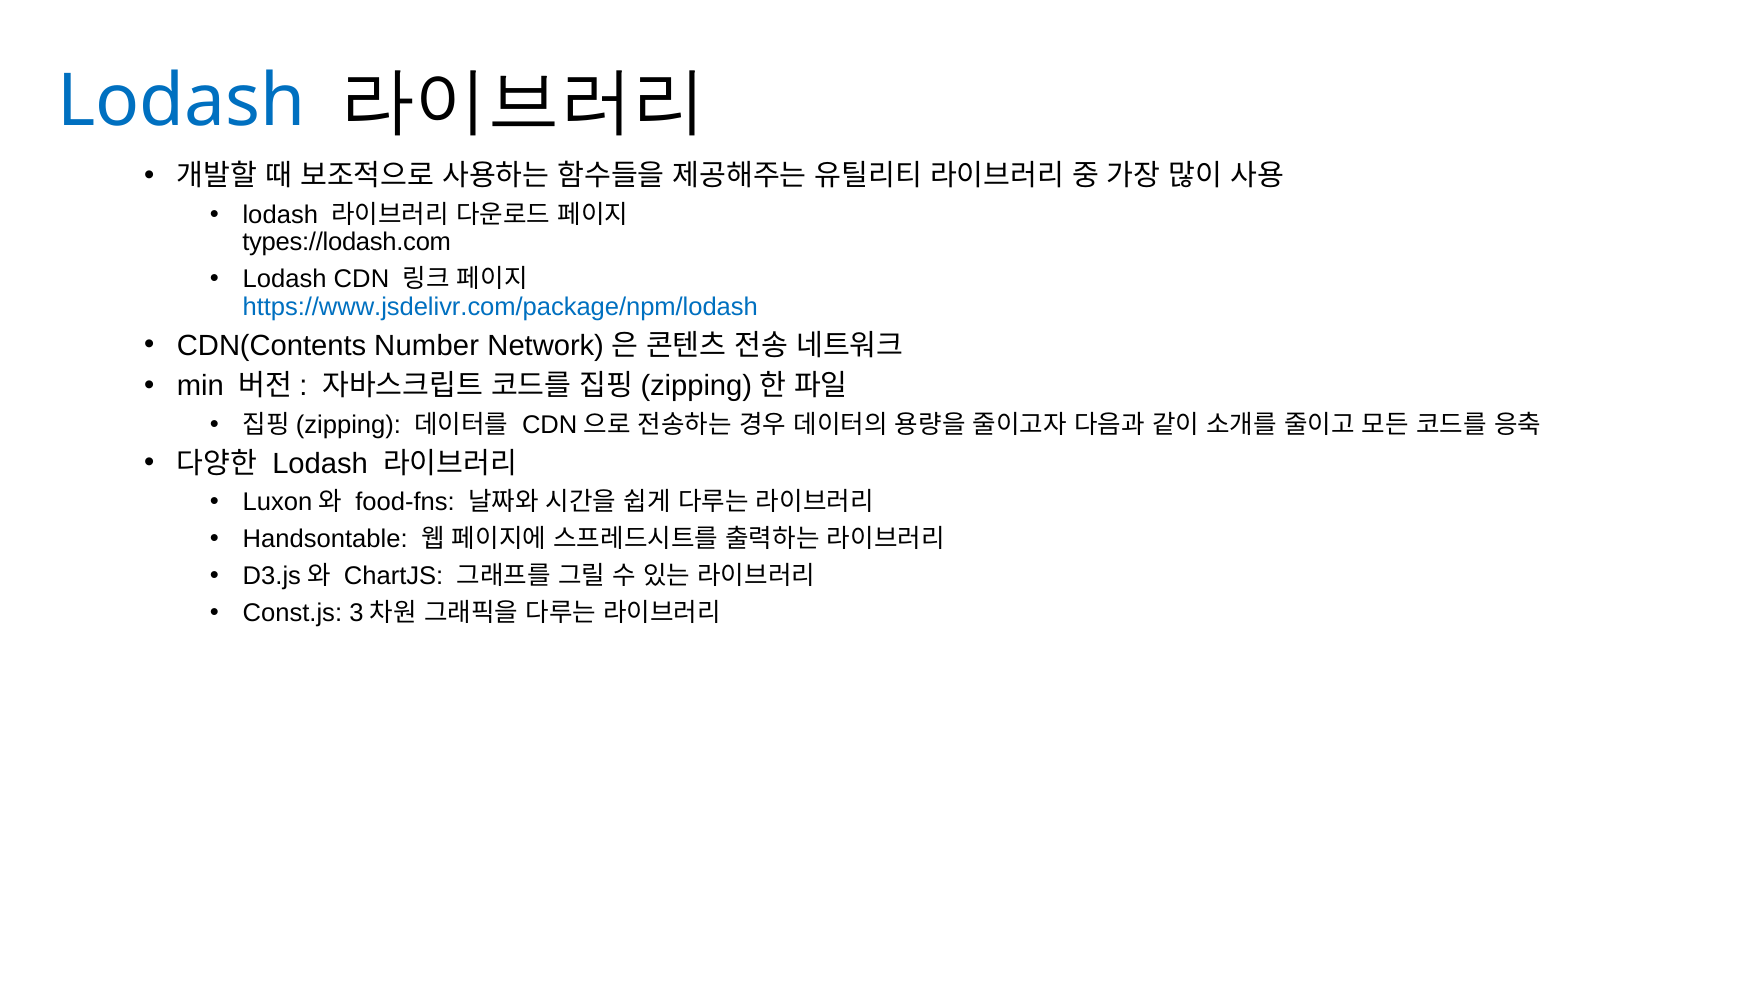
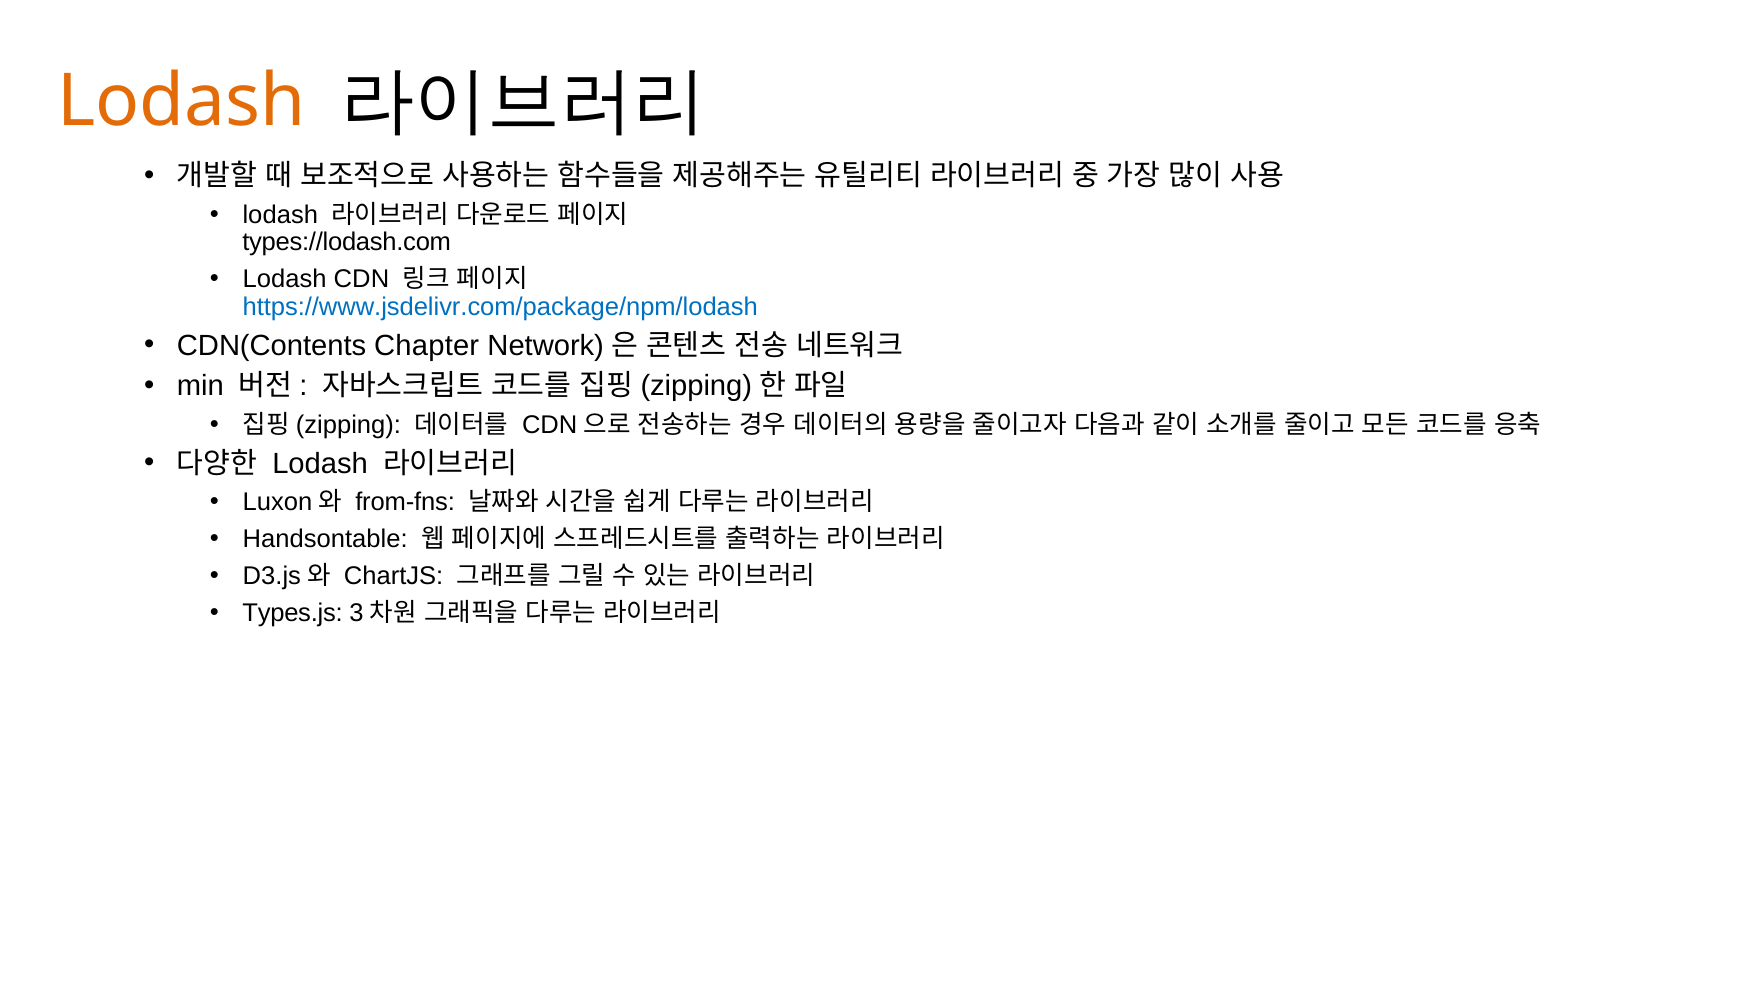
Lodash at (181, 101) colour: blue -> orange
Number: Number -> Chapter
food-fns: food-fns -> from-fns
Const.js: Const.js -> Types.js
